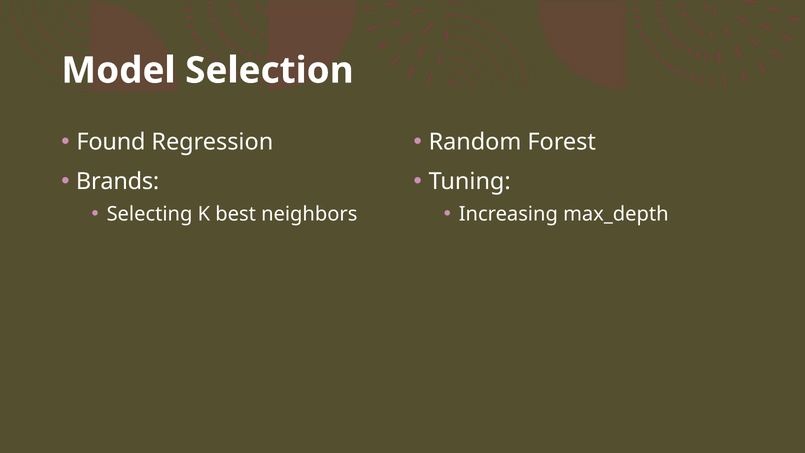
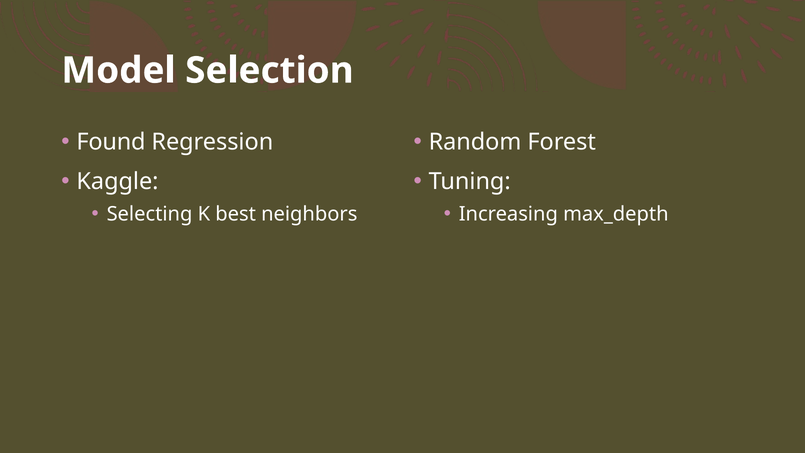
Brands: Brands -> Kaggle
